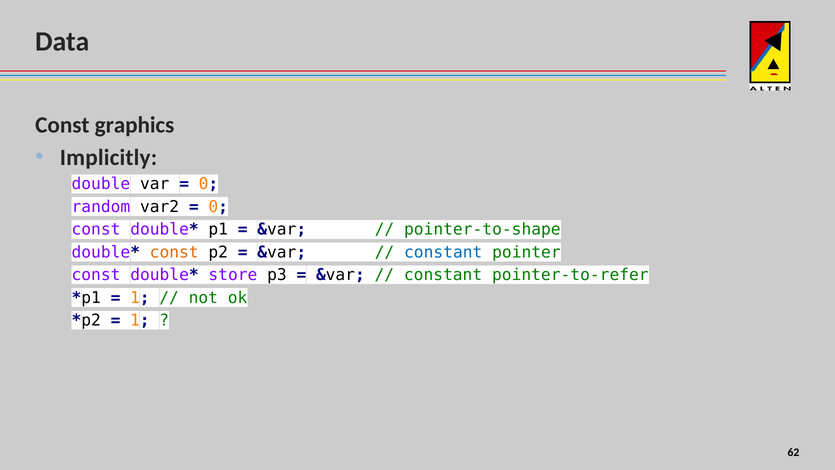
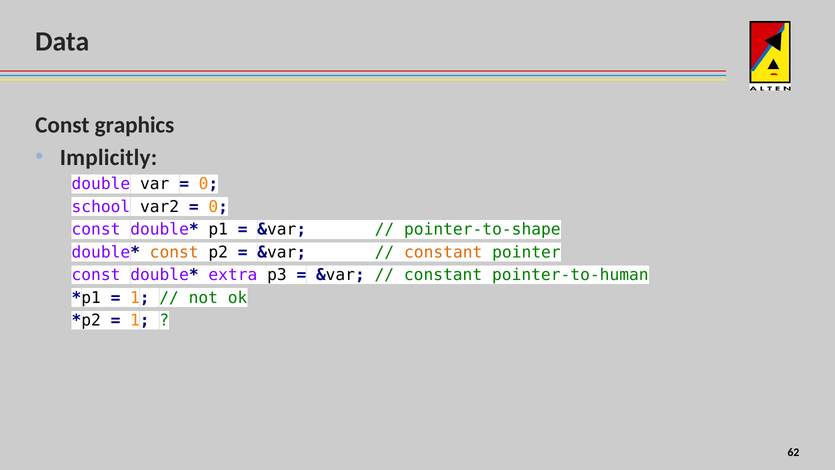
random: random -> school
constant at (443, 252) colour: blue -> orange
store: store -> extra
pointer-to-refer: pointer-to-refer -> pointer-to-human
